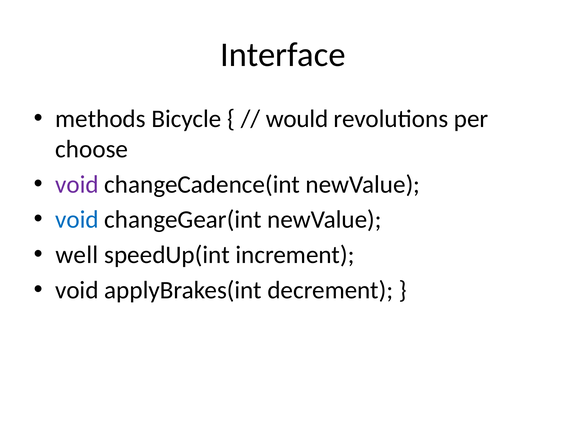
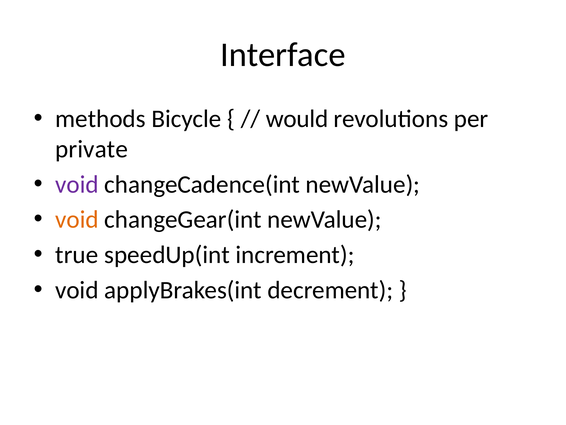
choose: choose -> private
void at (77, 219) colour: blue -> orange
well: well -> true
